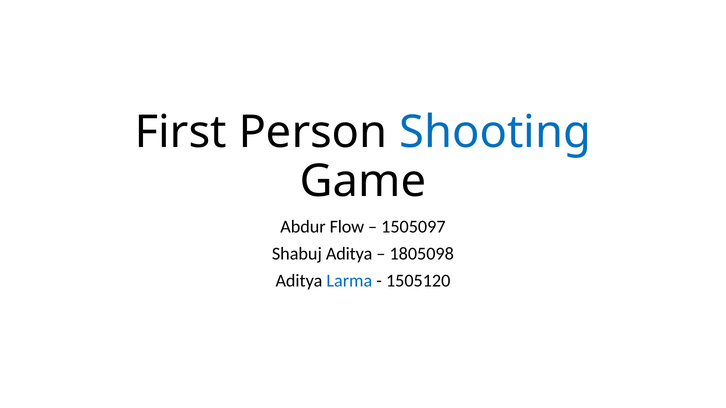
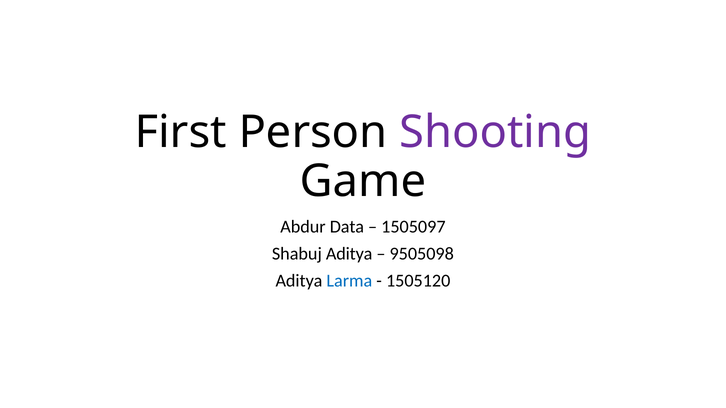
Shooting colour: blue -> purple
Flow: Flow -> Data
1805098: 1805098 -> 9505098
